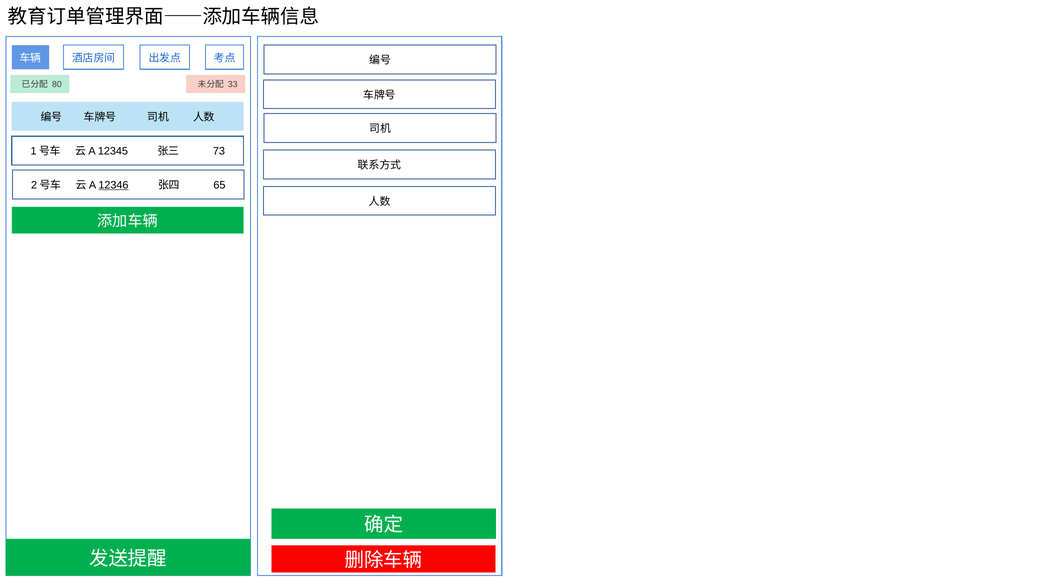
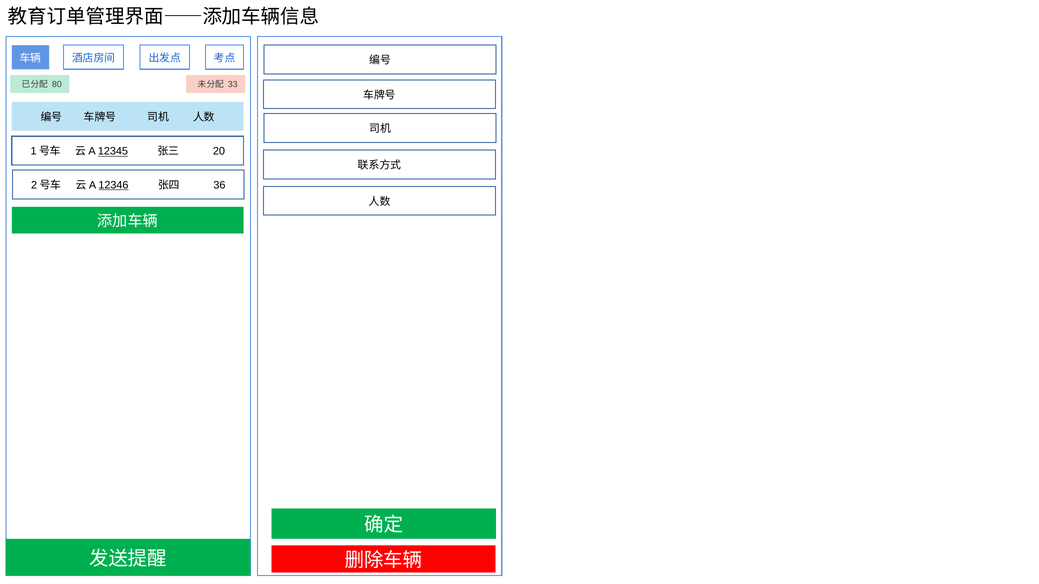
12345 underline: none -> present
73: 73 -> 20
65: 65 -> 36
